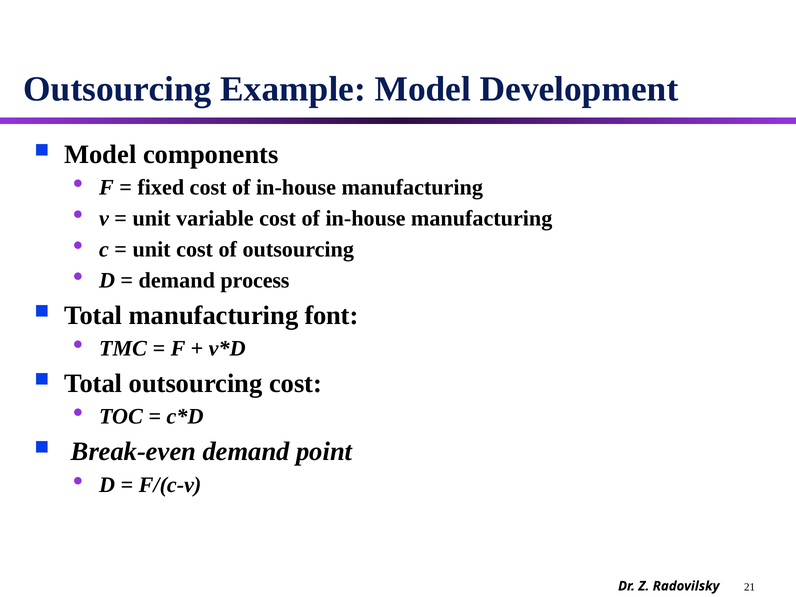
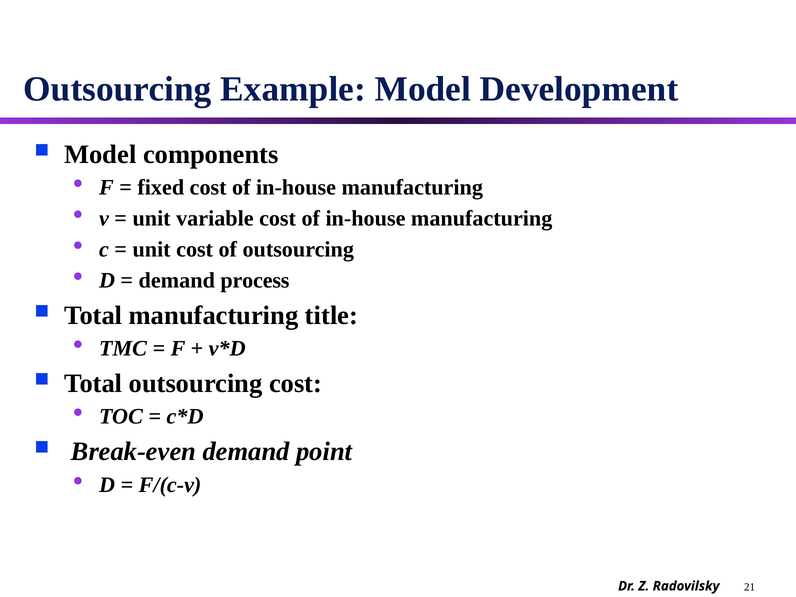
font: font -> title
